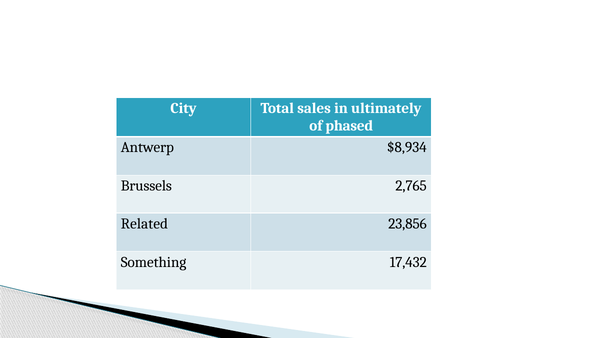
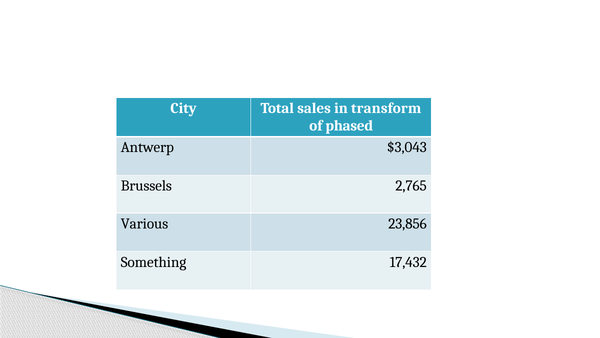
ultimately: ultimately -> transform
$8,934: $8,934 -> $3,043
Related: Related -> Various
